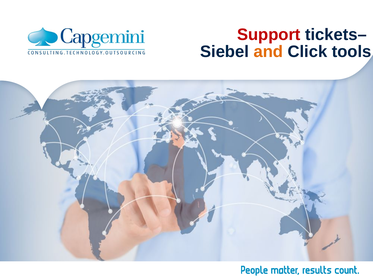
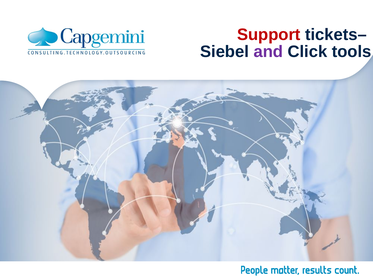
and colour: orange -> purple
